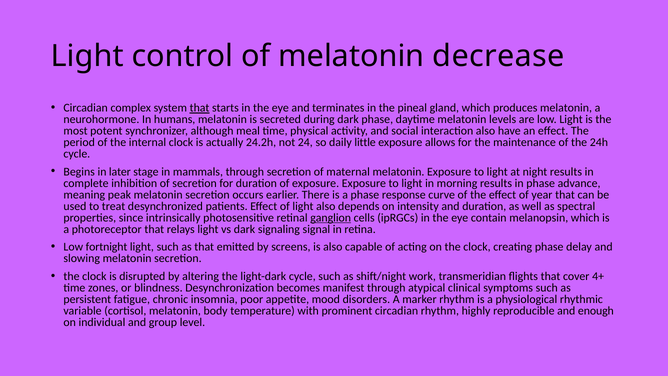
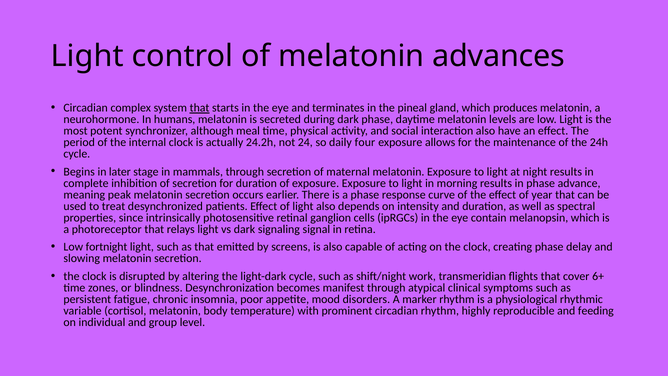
decrease: decrease -> advances
little: little -> four
ganglion underline: present -> none
4+: 4+ -> 6+
enough: enough -> feeding
